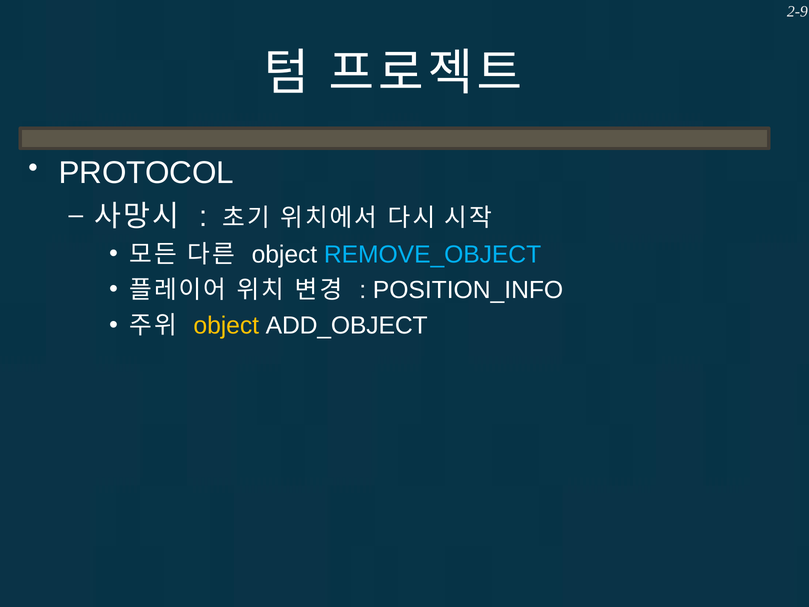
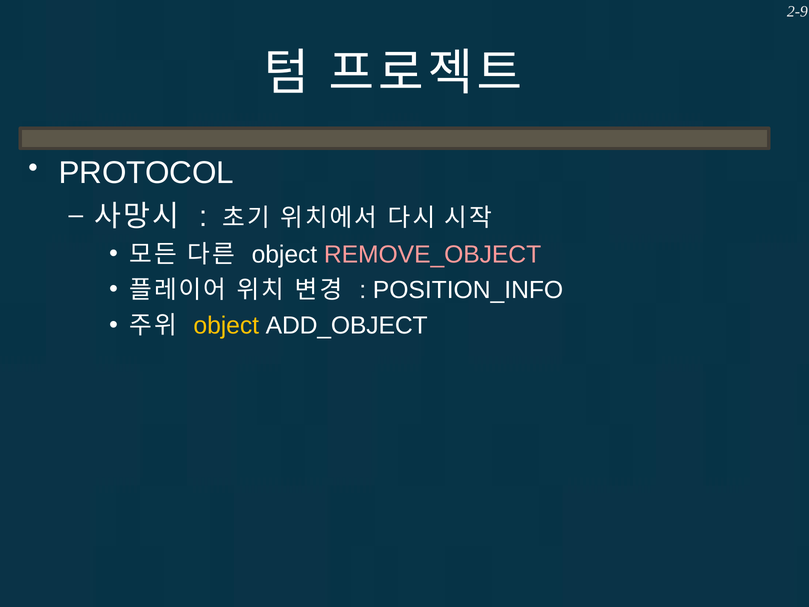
REMOVE_OBJECT colour: light blue -> pink
